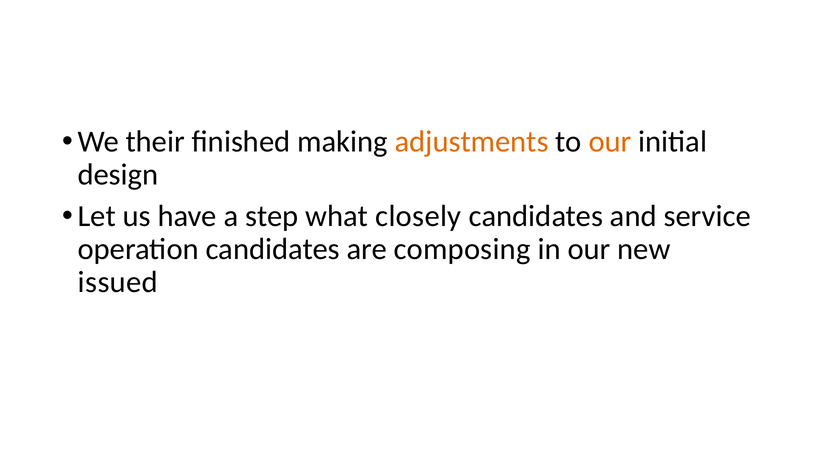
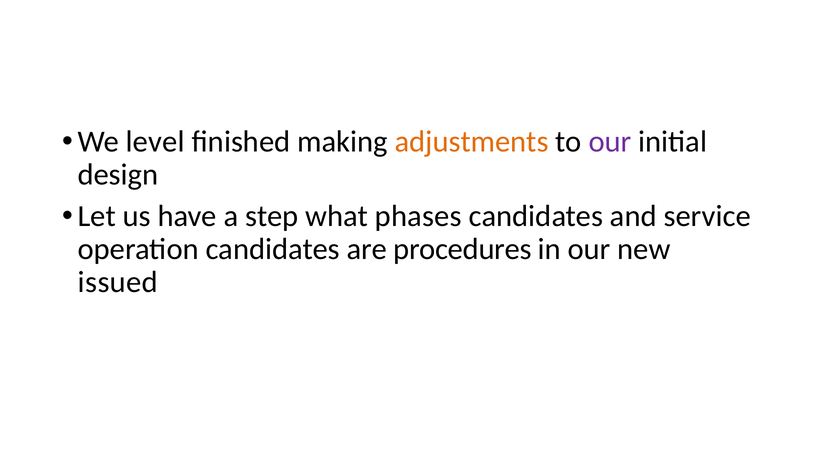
their: their -> level
our at (610, 142) colour: orange -> purple
closely: closely -> phases
composing: composing -> procedures
